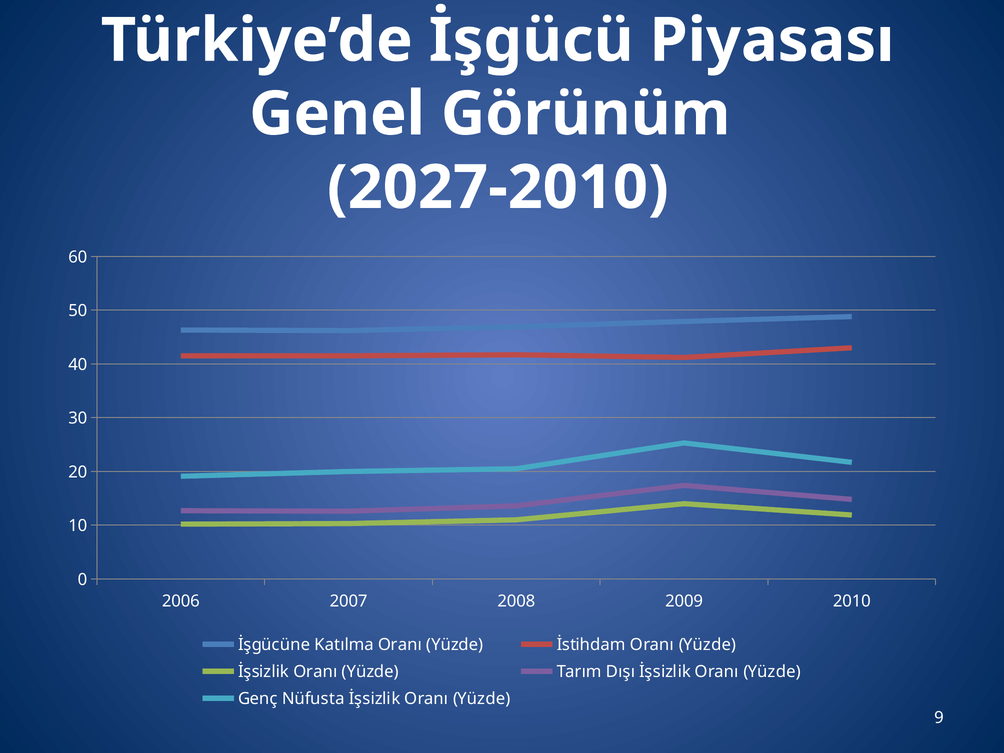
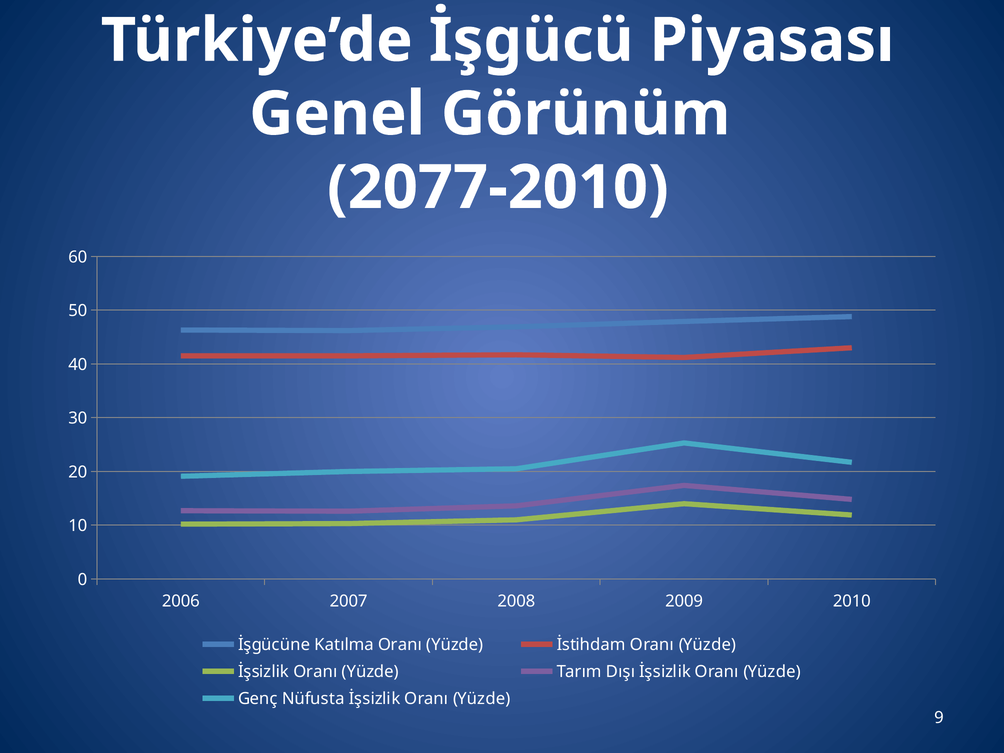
2027-2010: 2027-2010 -> 2077-2010
